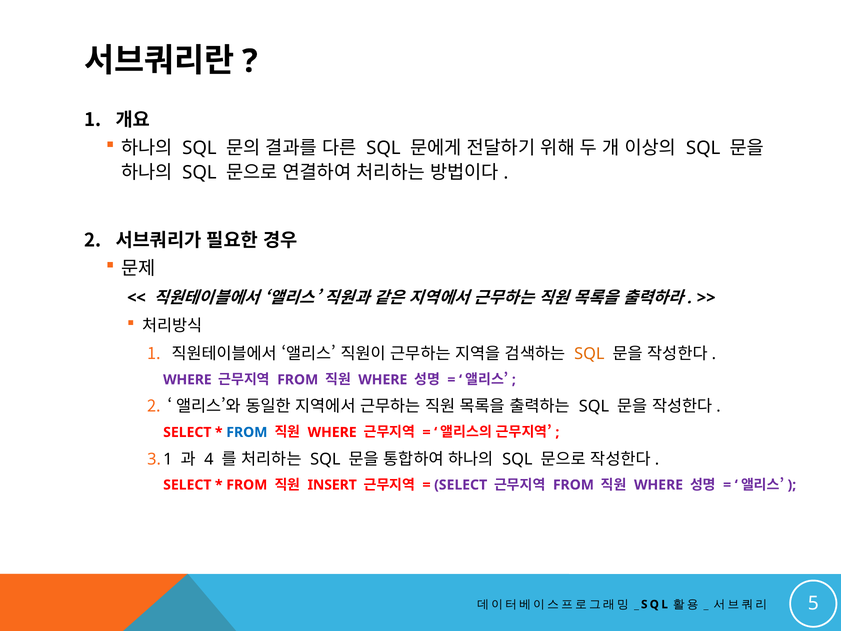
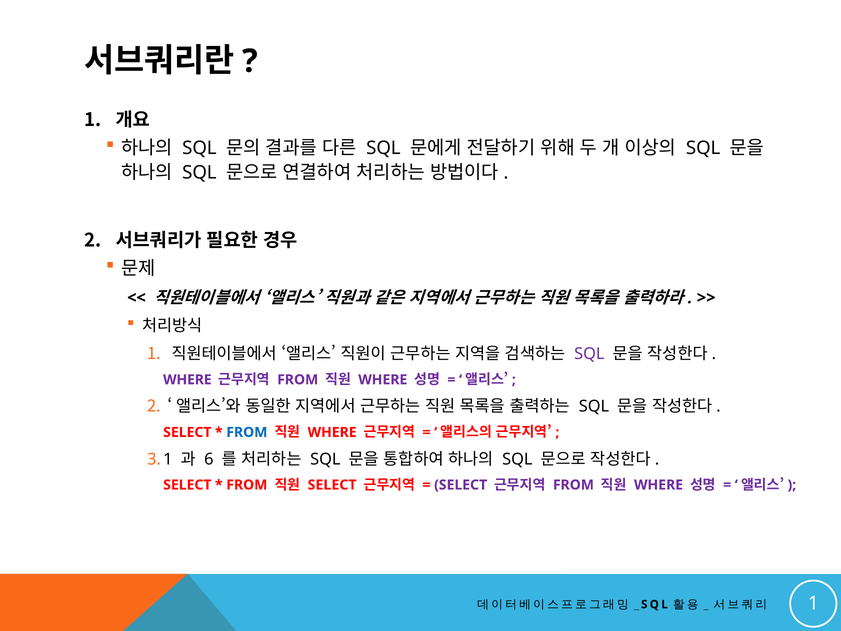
SQL at (589, 354) colour: orange -> purple
4: 4 -> 6
INSERT at (332, 485): INSERT -> SELECT
5 at (813, 603): 5 -> 1
